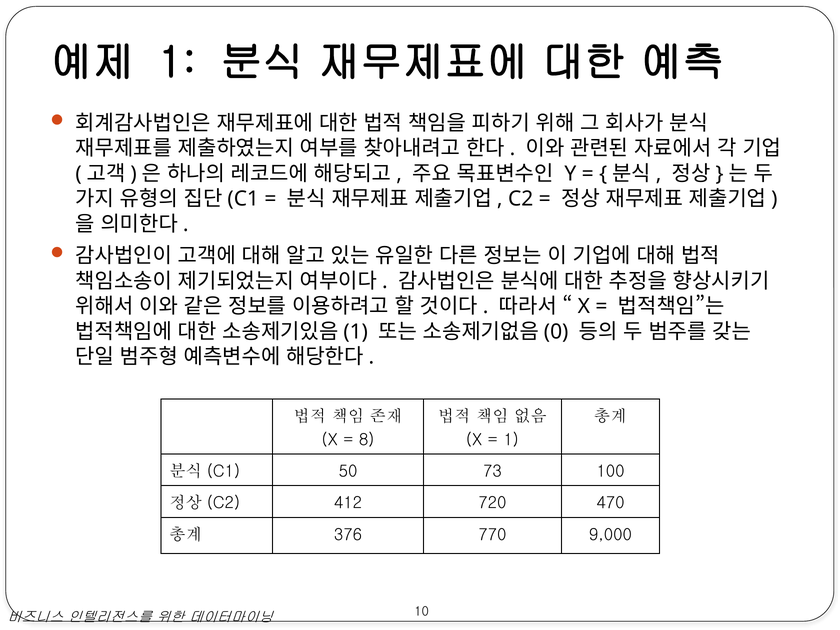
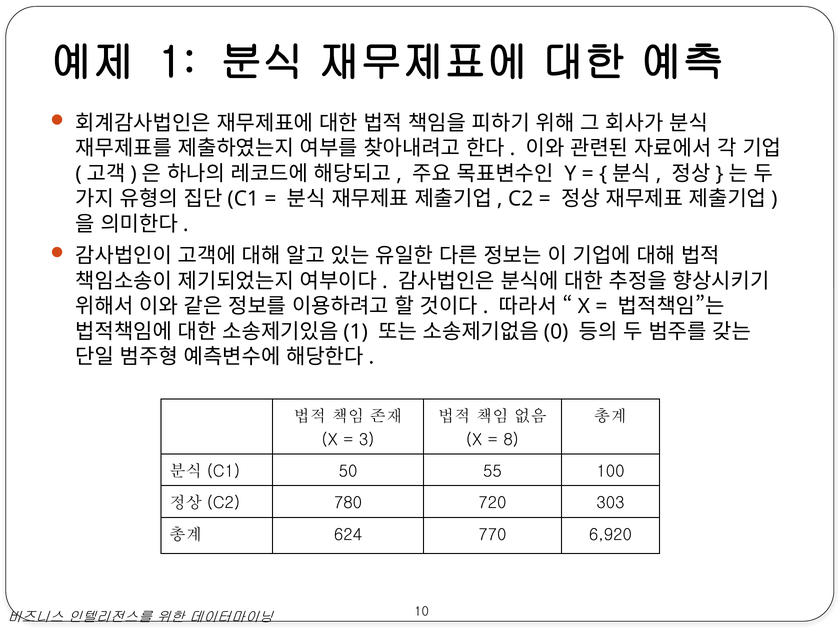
8: 8 -> 3
1 at (511, 440): 1 -> 8
73: 73 -> 55
412: 412 -> 780
470: 470 -> 303
376: 376 -> 624
9,000: 9,000 -> 6,920
